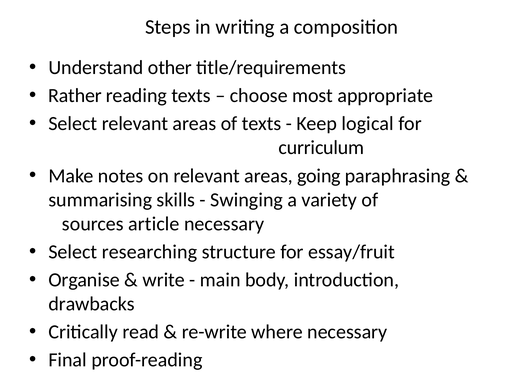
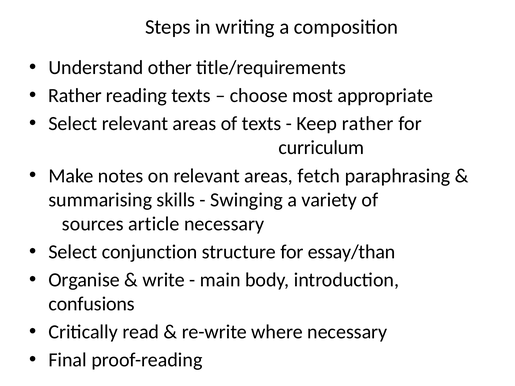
Keep logical: logical -> rather
going: going -> fetch
researching: researching -> conjunction
essay/fruit: essay/fruit -> essay/than
drawbacks: drawbacks -> confusions
